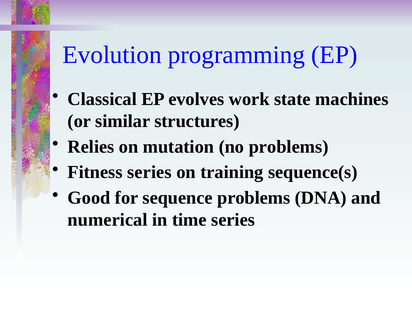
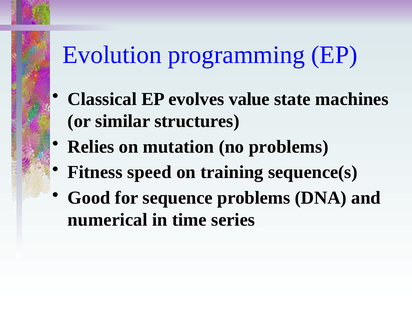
work: work -> value
Fitness series: series -> speed
